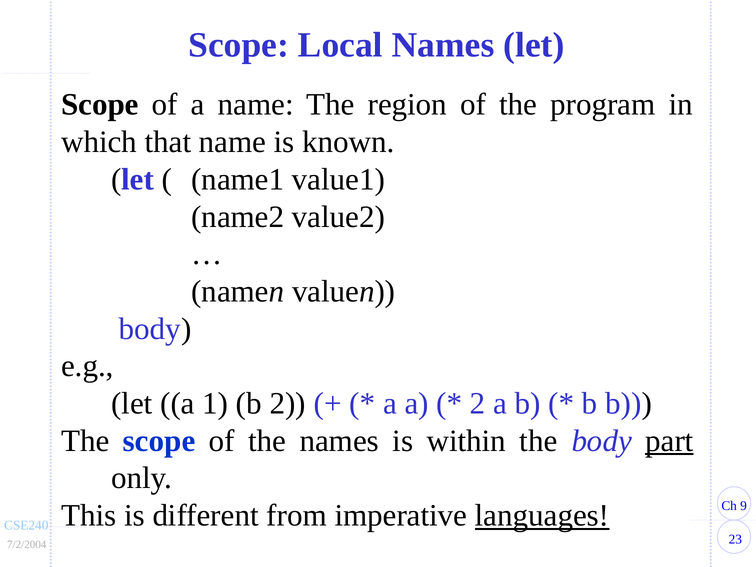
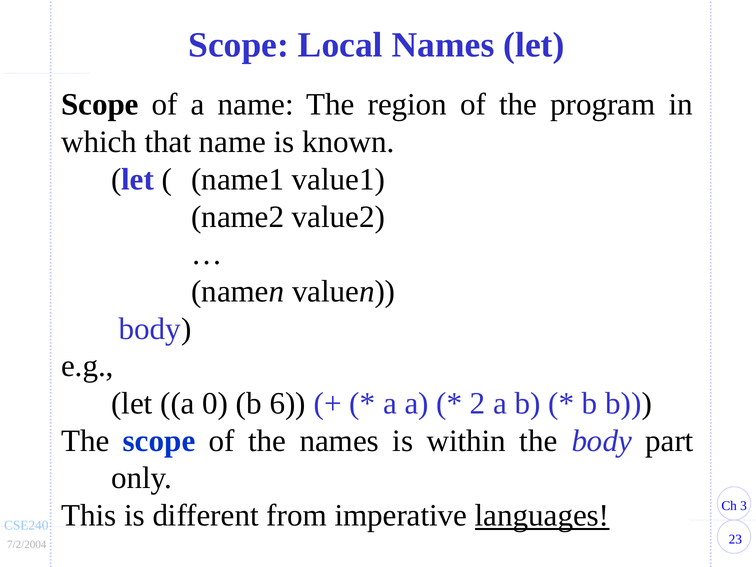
1: 1 -> 0
b 2: 2 -> 6
part underline: present -> none
9: 9 -> 3
